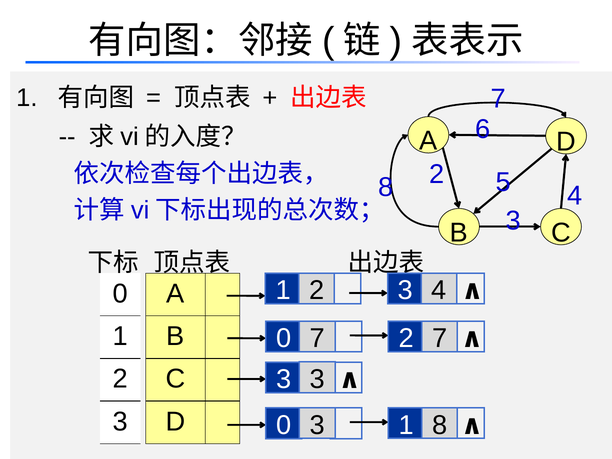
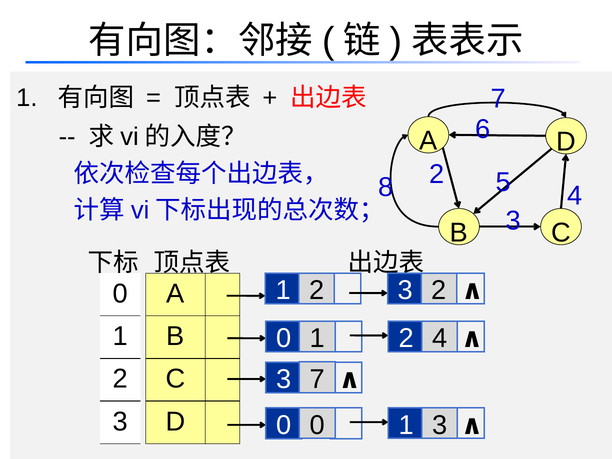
4 at (439, 290): 4 -> 2
7 at (440, 338): 7 -> 4
7 at (317, 338): 7 -> 1
3 3: 3 -> 7
1 8: 8 -> 3
0 3: 3 -> 0
